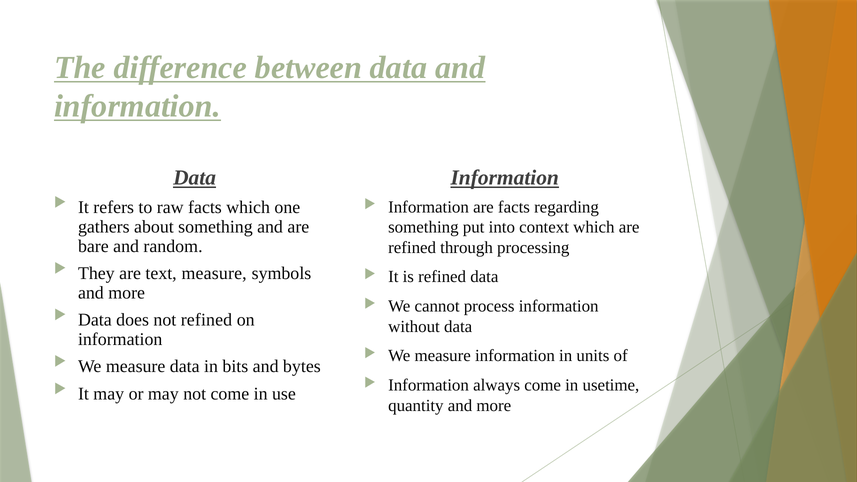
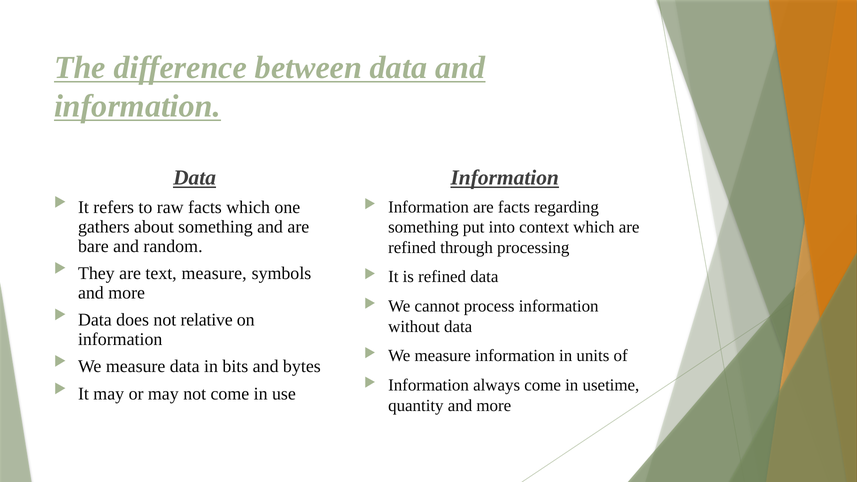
not refined: refined -> relative
